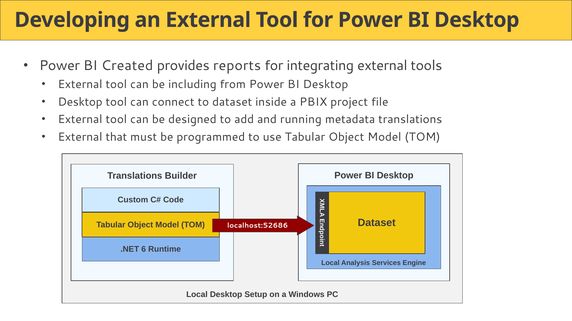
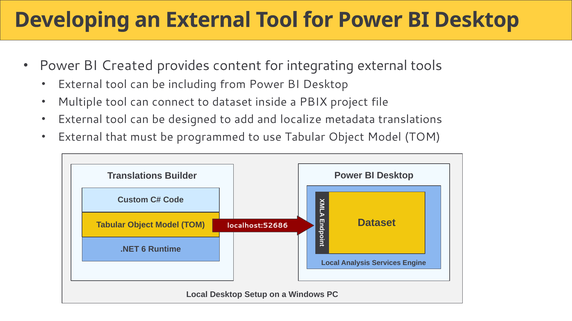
reports: reports -> content
Desktop at (80, 102): Desktop -> Multiple
running: running -> localize
